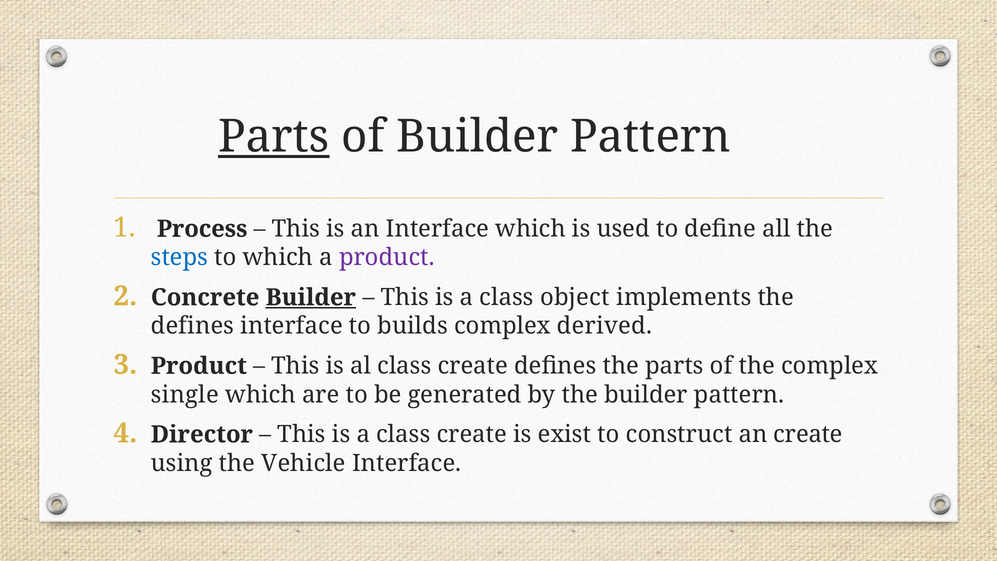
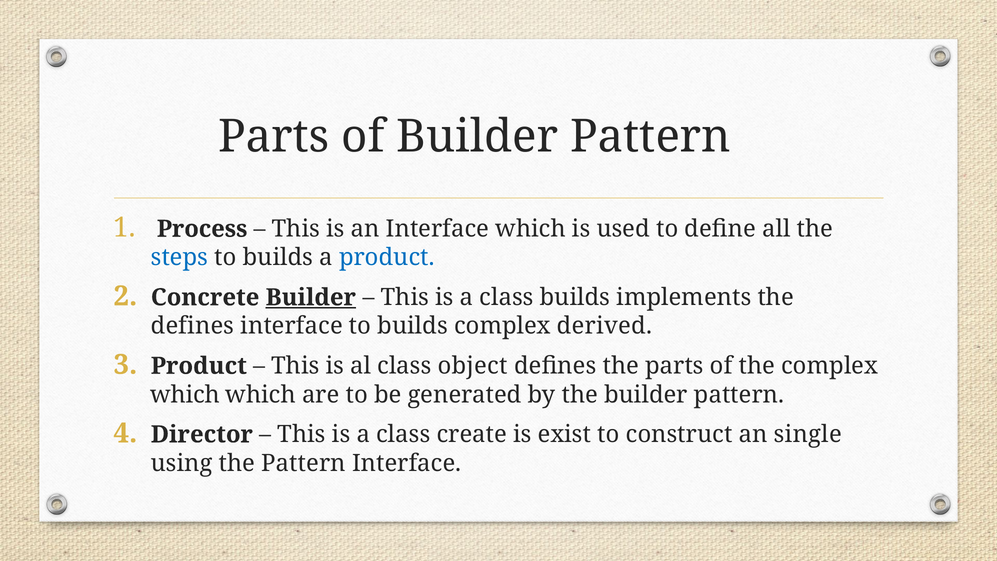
Parts at (274, 137) underline: present -> none
which at (278, 257): which -> builds
product at (387, 257) colour: purple -> blue
class object: object -> builds
al class create: create -> object
single at (185, 394): single -> which
an create: create -> single
the Vehicle: Vehicle -> Pattern
